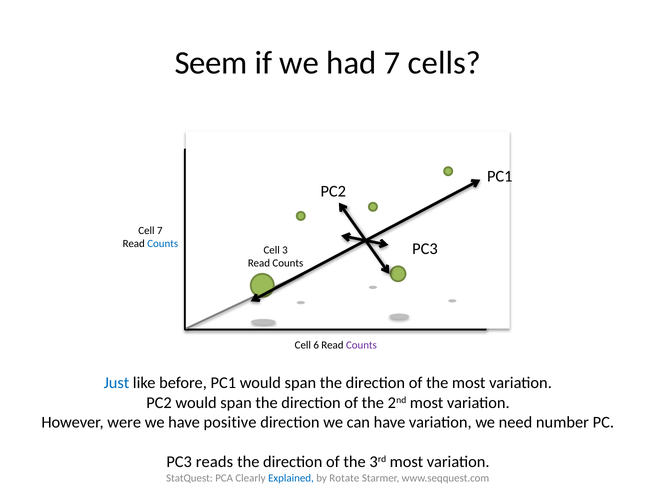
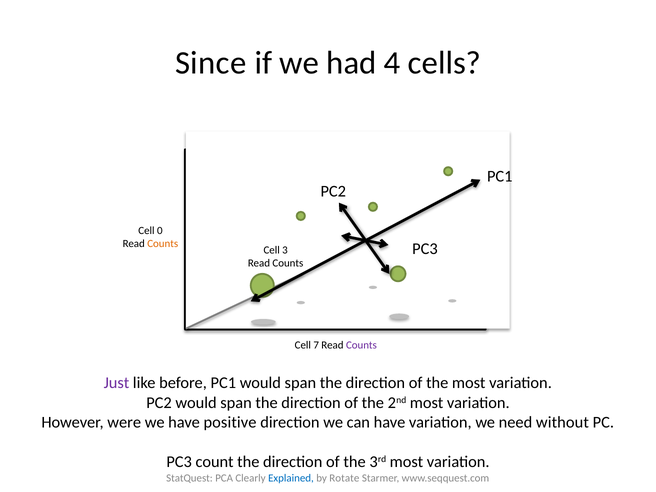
Seem: Seem -> Since
had 7: 7 -> 4
Cell 7: 7 -> 0
Counts at (163, 244) colour: blue -> orange
6: 6 -> 7
Just colour: blue -> purple
number: number -> without
reads: reads -> count
